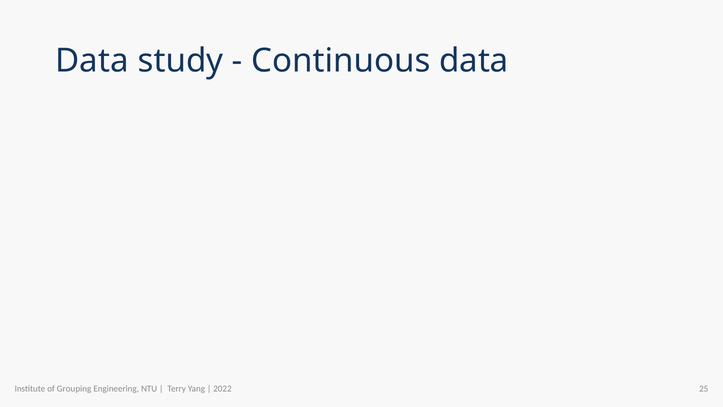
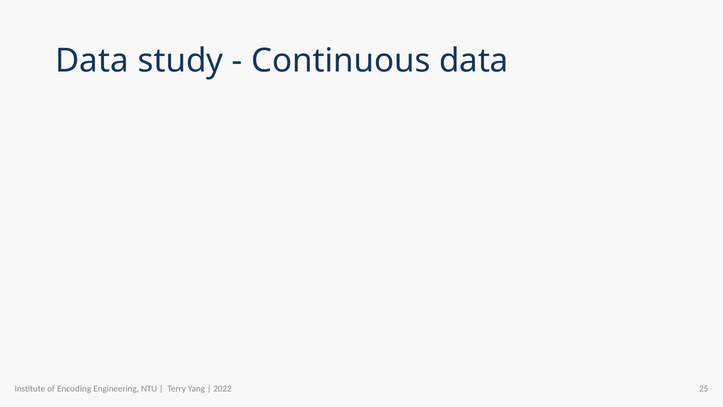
Grouping: Grouping -> Encoding
